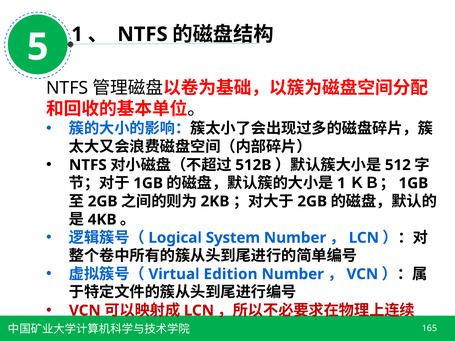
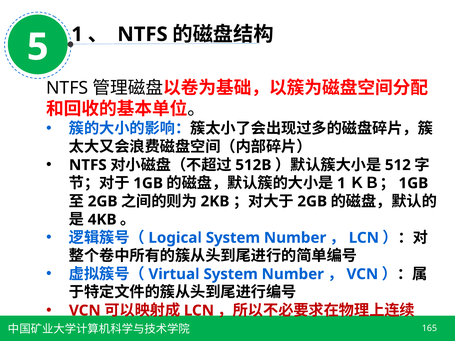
Edition at (231, 274): Edition -> System
